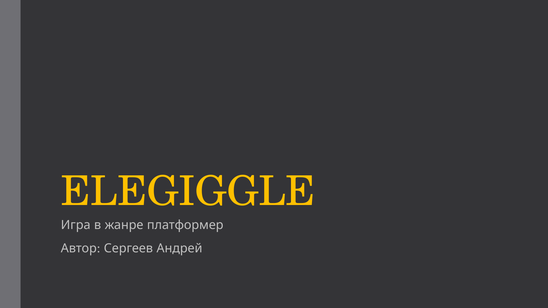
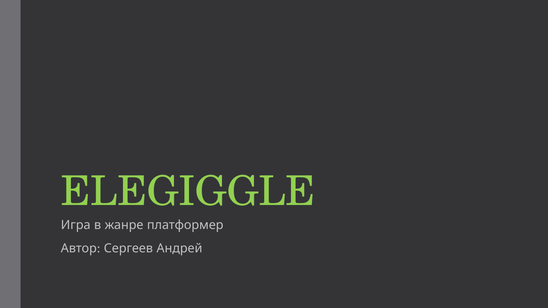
ELEGIGGLE colour: yellow -> light green
